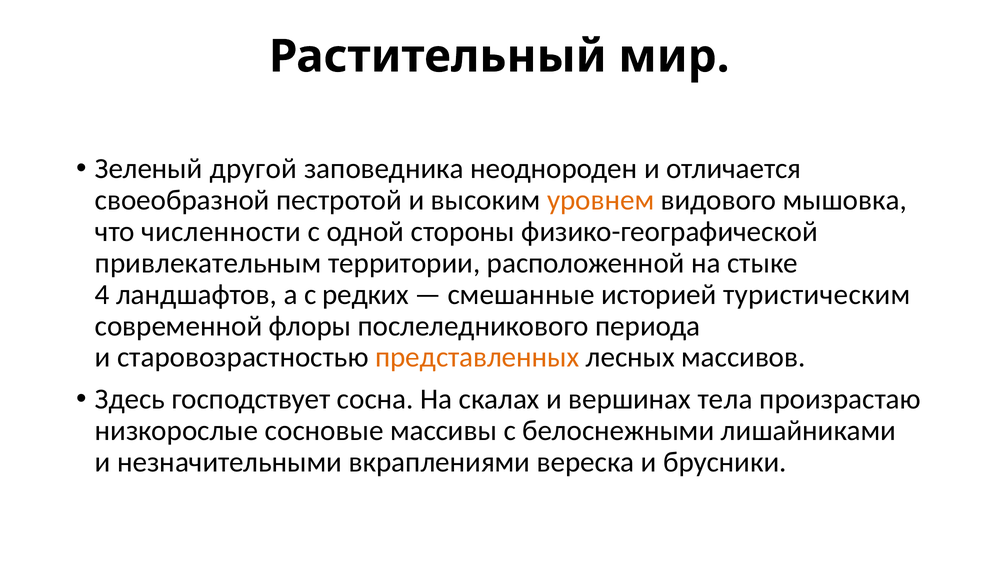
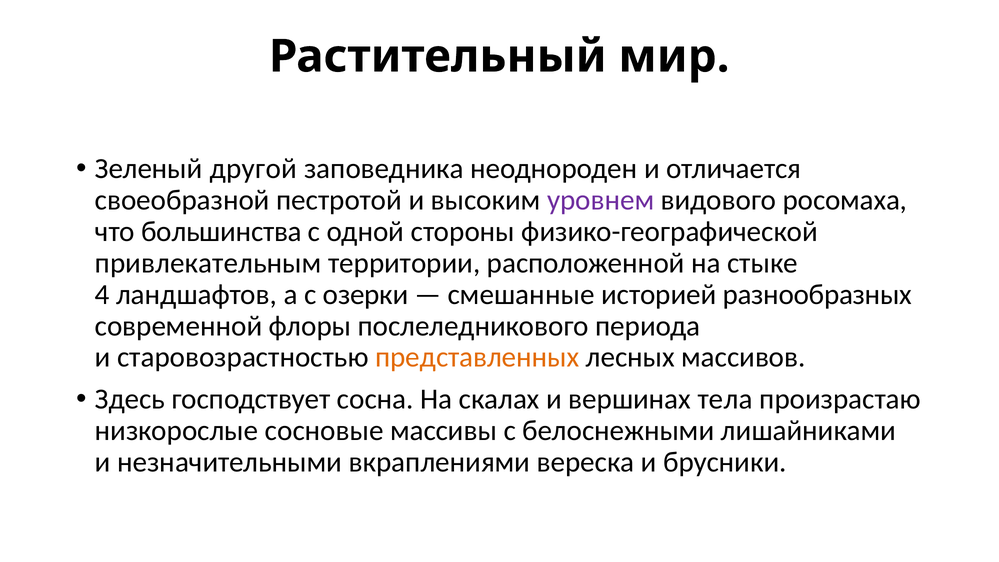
уровнем colour: orange -> purple
мышовка: мышовка -> росомаха
численности: численности -> большинства
редких: редких -> озерки
туристическим: туристическим -> разнообразных
